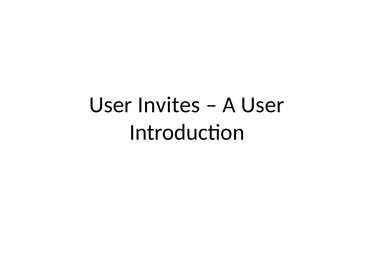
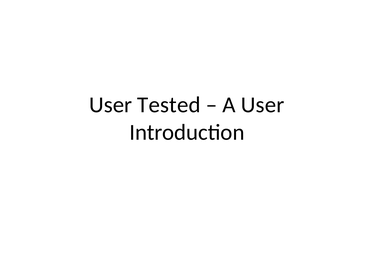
Invites: Invites -> Tested
